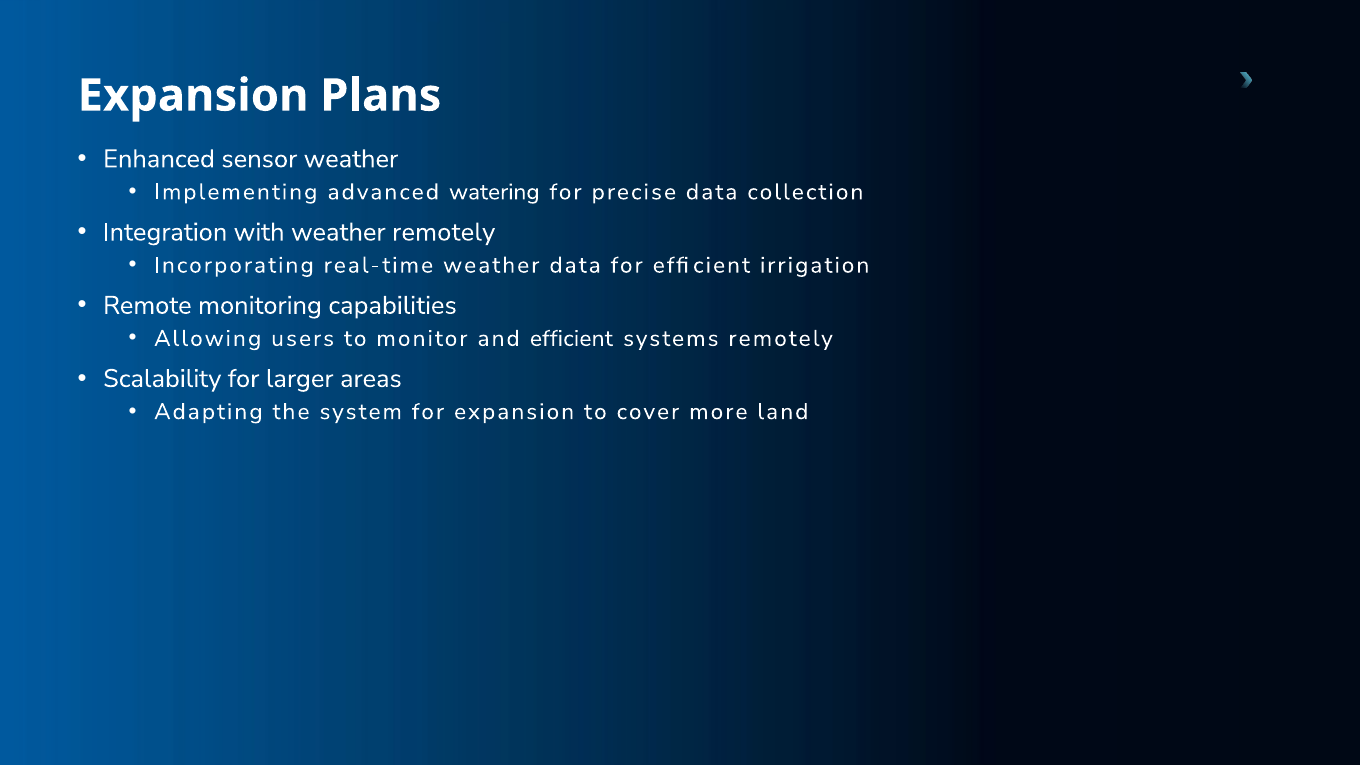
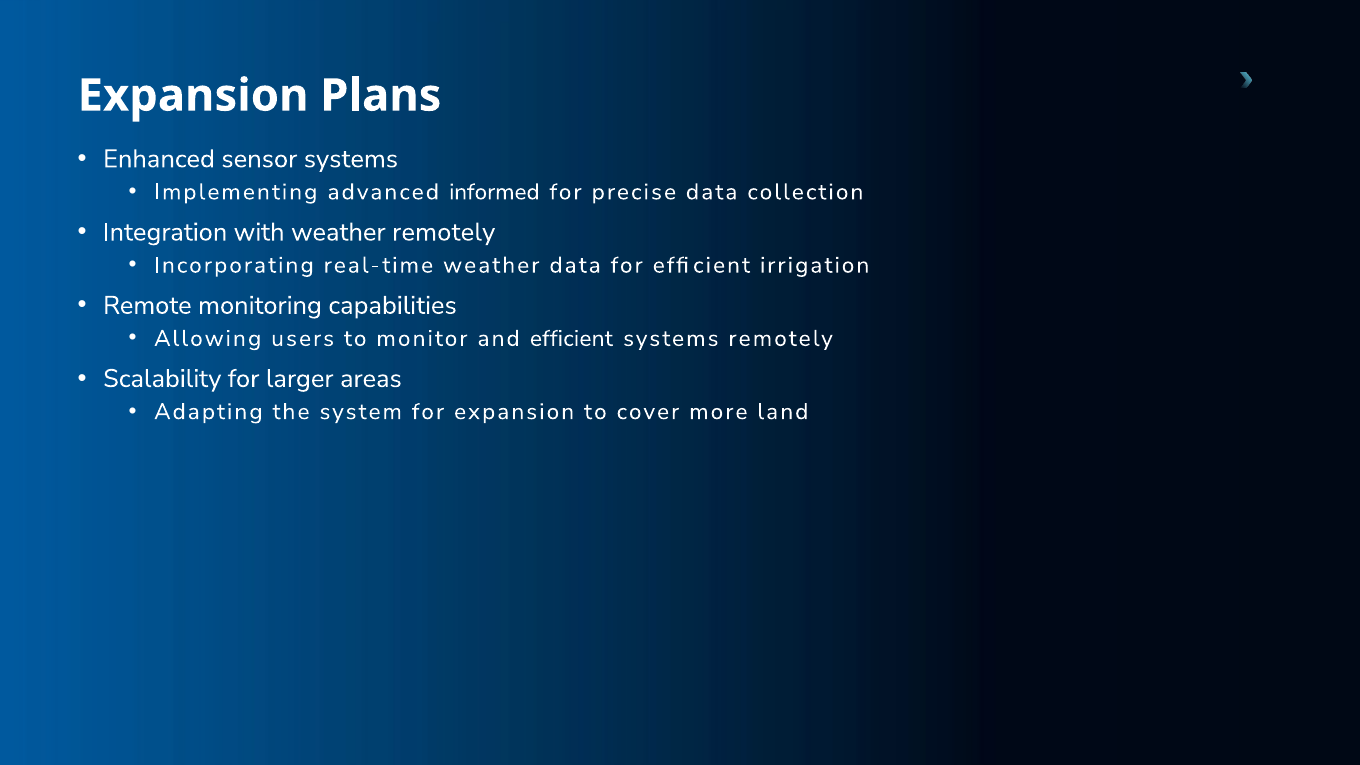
sensor weather: weather -> systems
watering: watering -> informed
